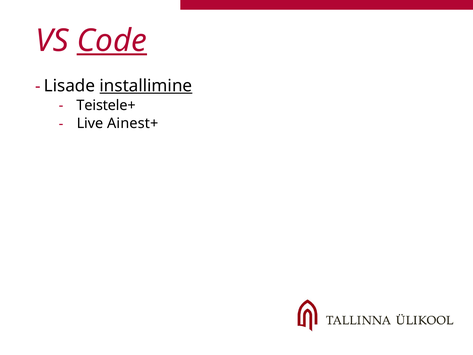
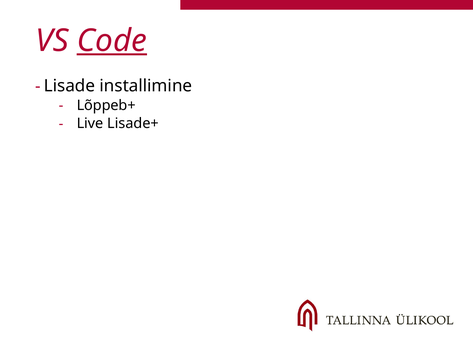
installimine underline: present -> none
Teistele+: Teistele+ -> Lõppeb+
Ainest+: Ainest+ -> Lisade+
